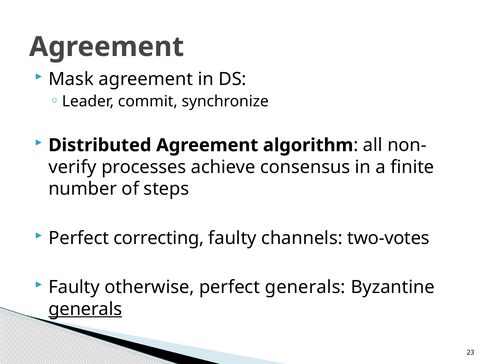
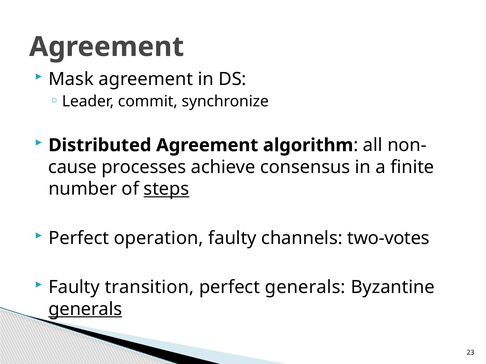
verify: verify -> cause
steps underline: none -> present
correcting: correcting -> operation
otherwise: otherwise -> transition
